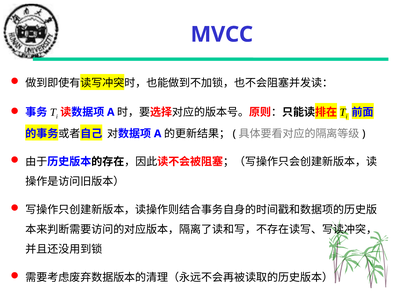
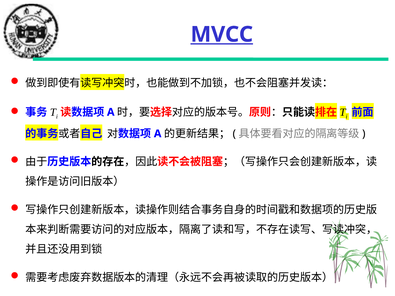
MVCC underline: none -> present
